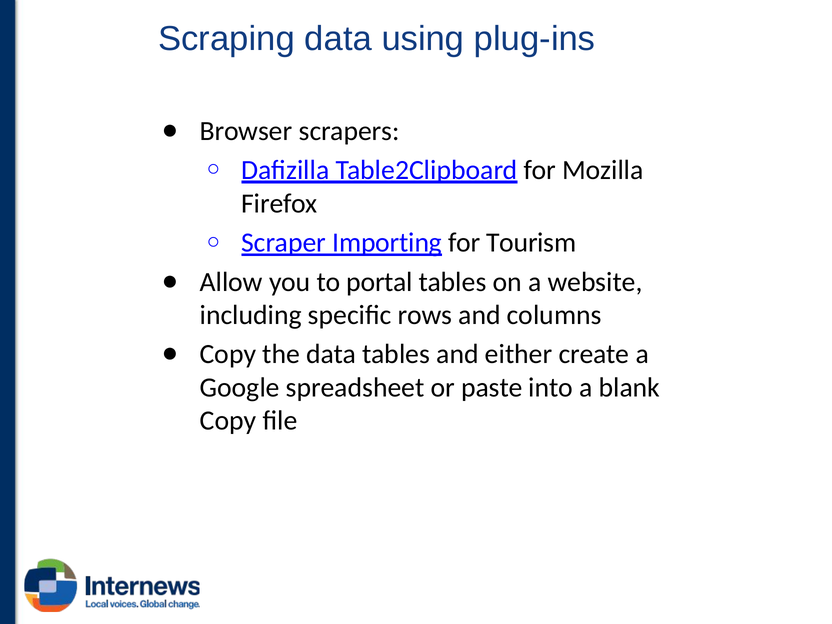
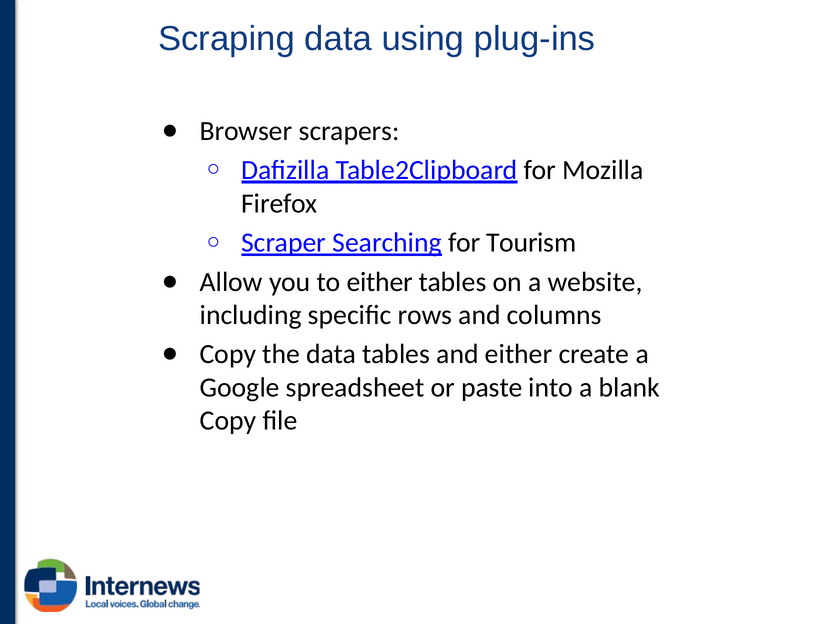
Importing: Importing -> Searching
to portal: portal -> either
